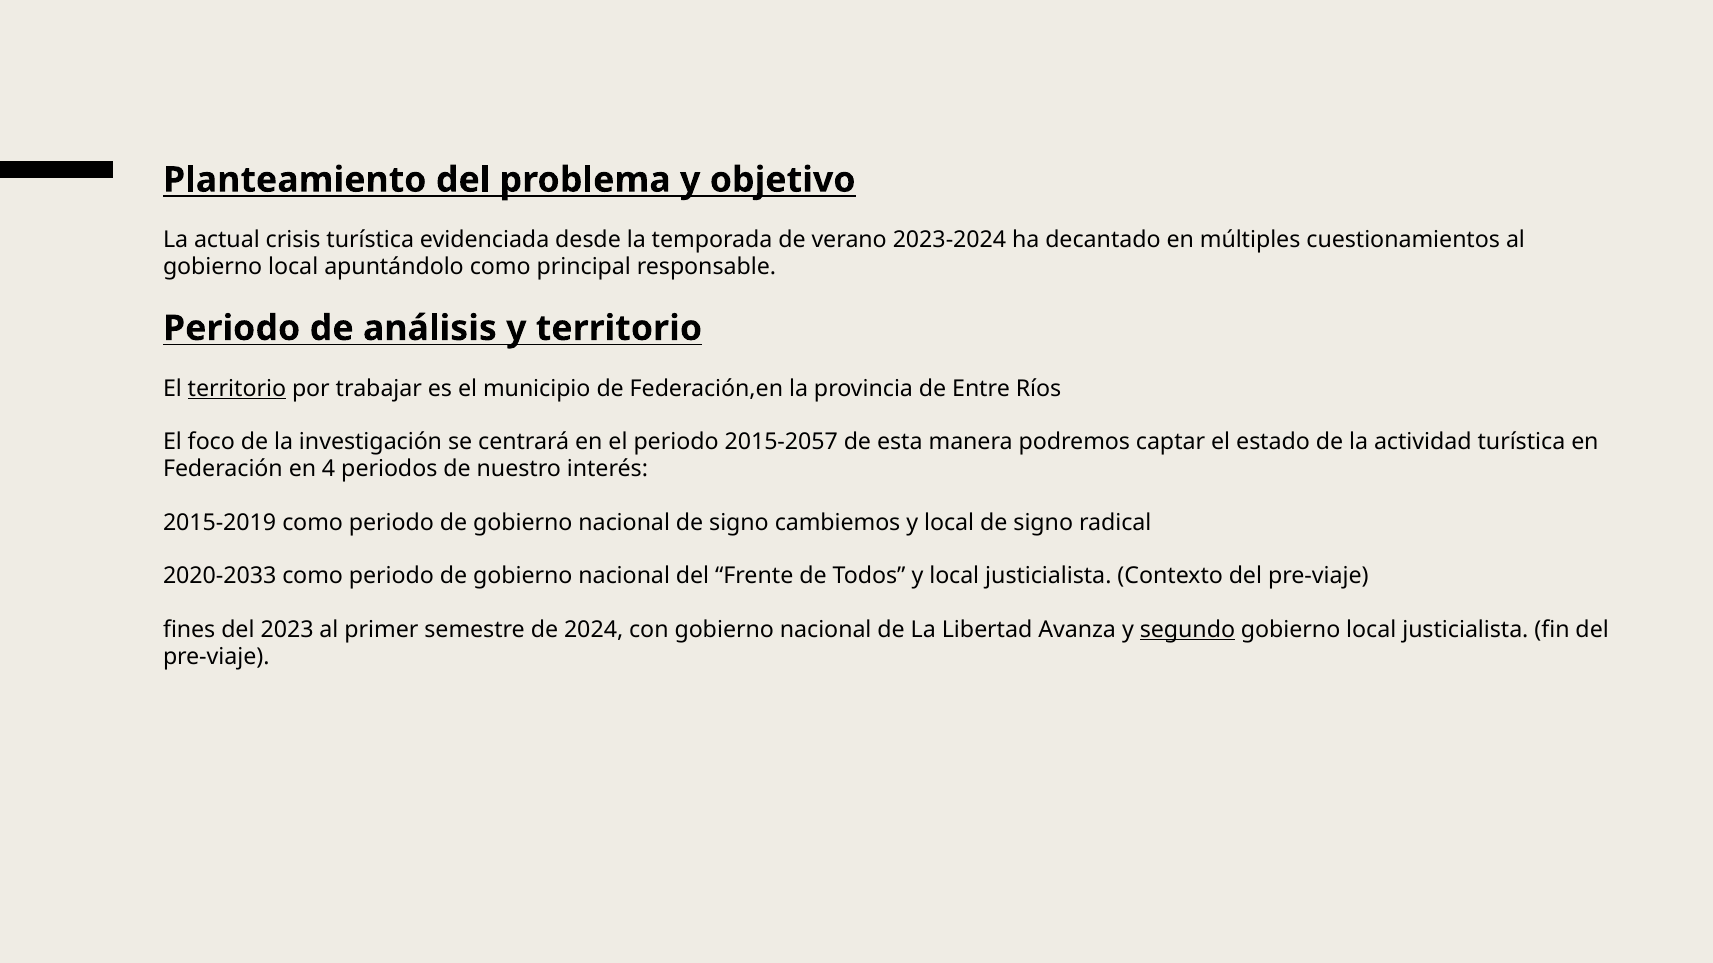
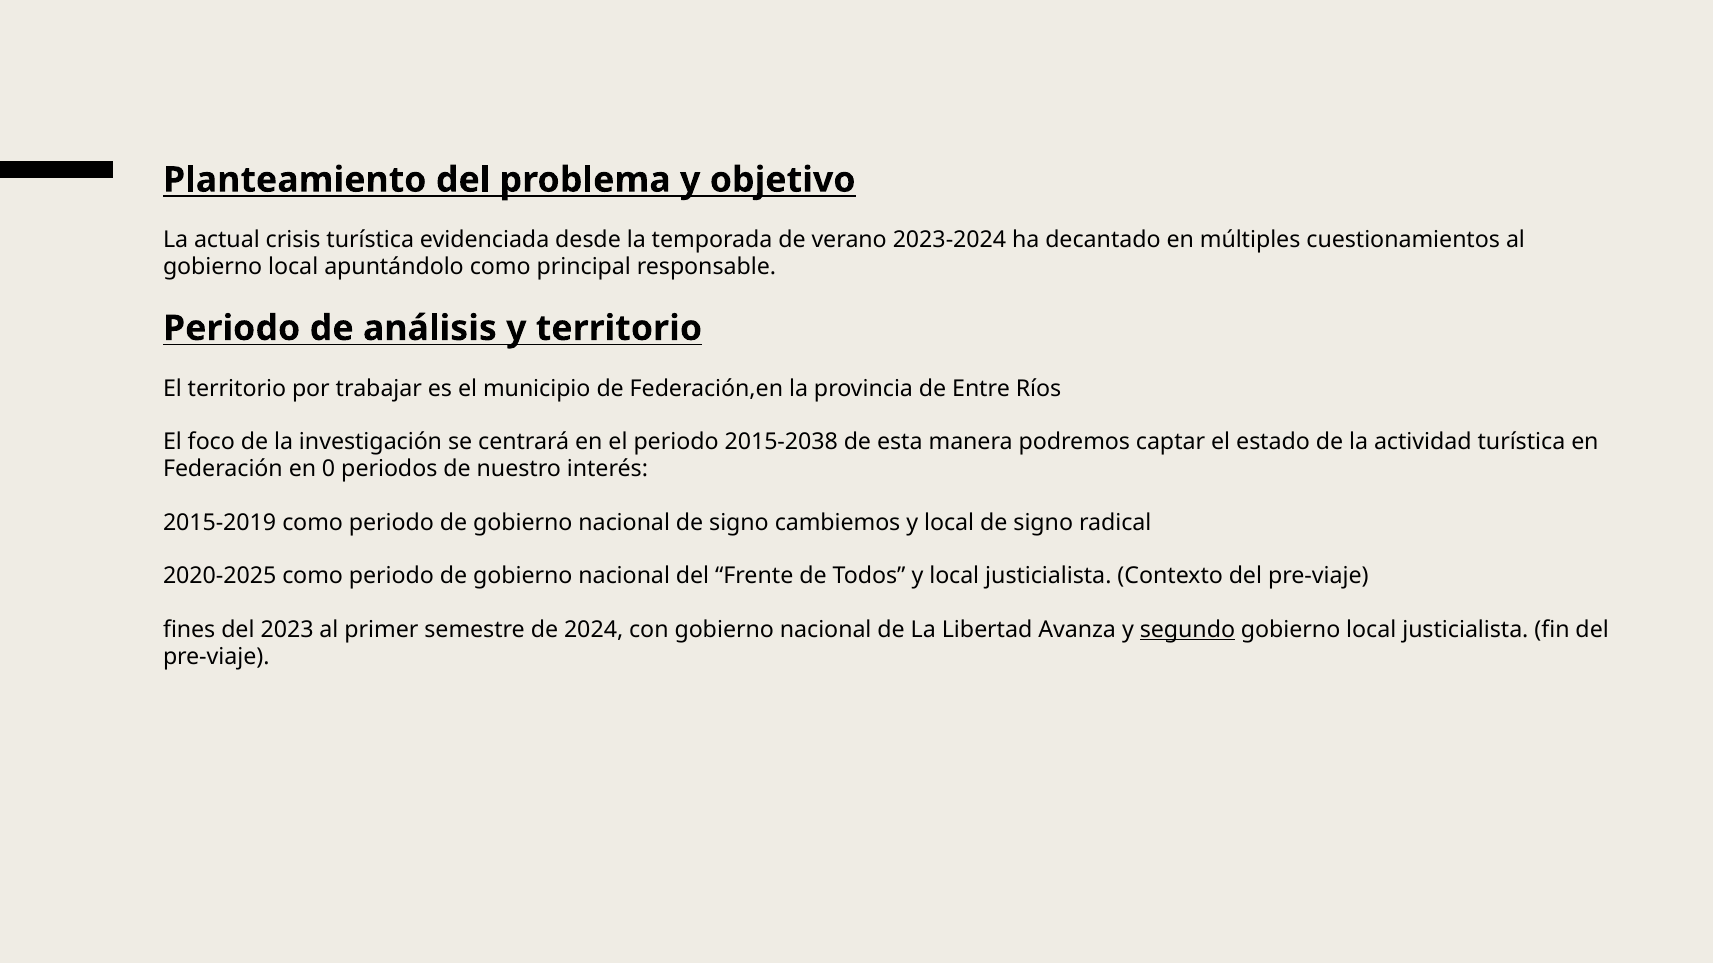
territorio at (237, 389) underline: present -> none
2015-2057: 2015-2057 -> 2015-2038
4: 4 -> 0
2020-2033: 2020-2033 -> 2020-2025
